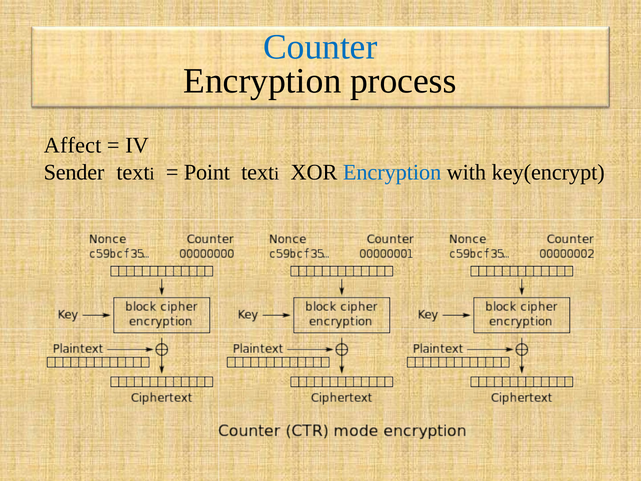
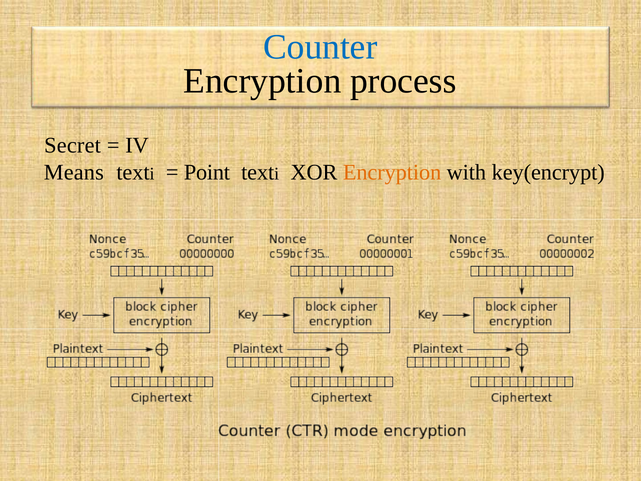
Affect: Affect -> Secret
Sender: Sender -> Means
Encryption at (392, 172) colour: blue -> orange
